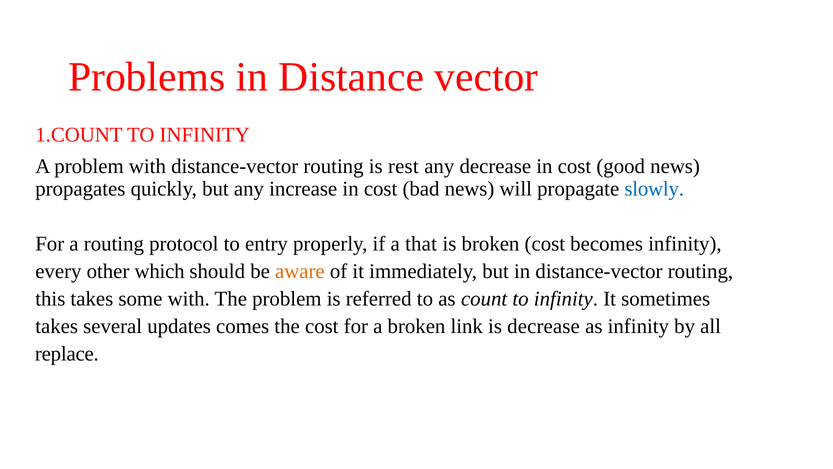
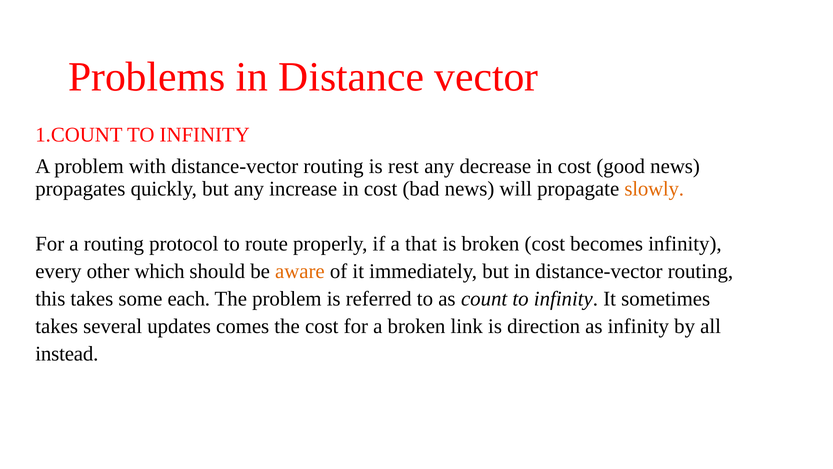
slowly colour: blue -> orange
entry: entry -> route
some with: with -> each
is decrease: decrease -> direction
replace: replace -> instead
